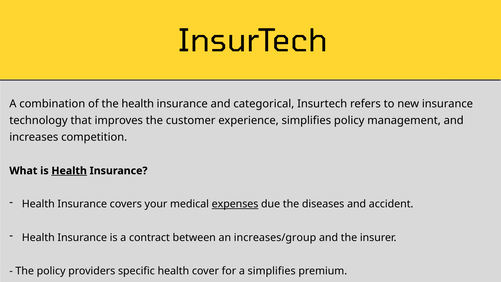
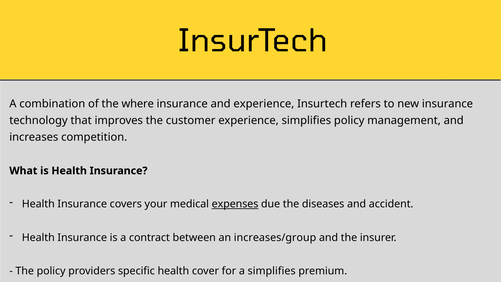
the health: health -> where
and categorical: categorical -> experience
Health at (69, 171) underline: present -> none
